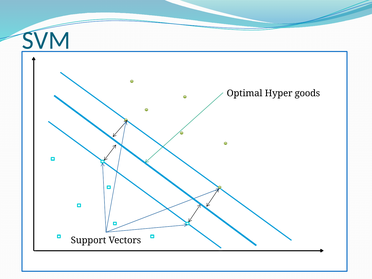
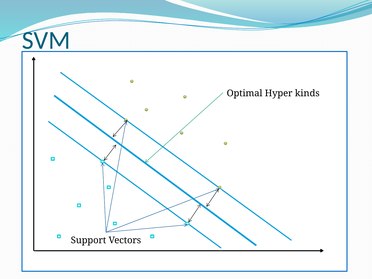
goods: goods -> kinds
